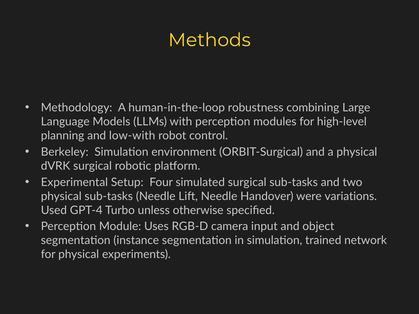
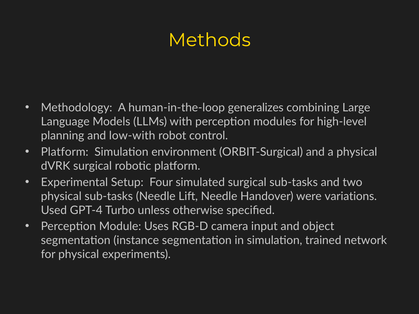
robustness: robustness -> generalizes
Berkeley at (65, 152): Berkeley -> Platform
